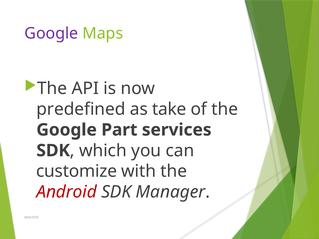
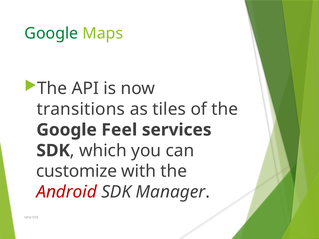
Google at (51, 34) colour: purple -> green
predefined: predefined -> transitions
take: take -> tiles
Part: Part -> Feel
